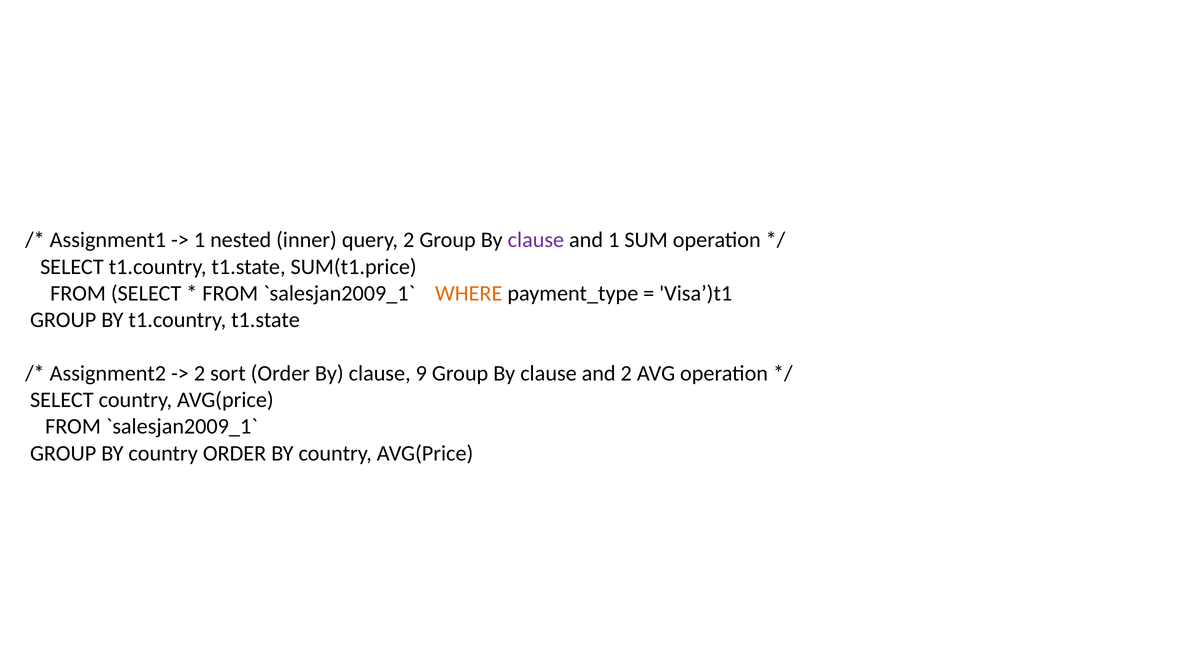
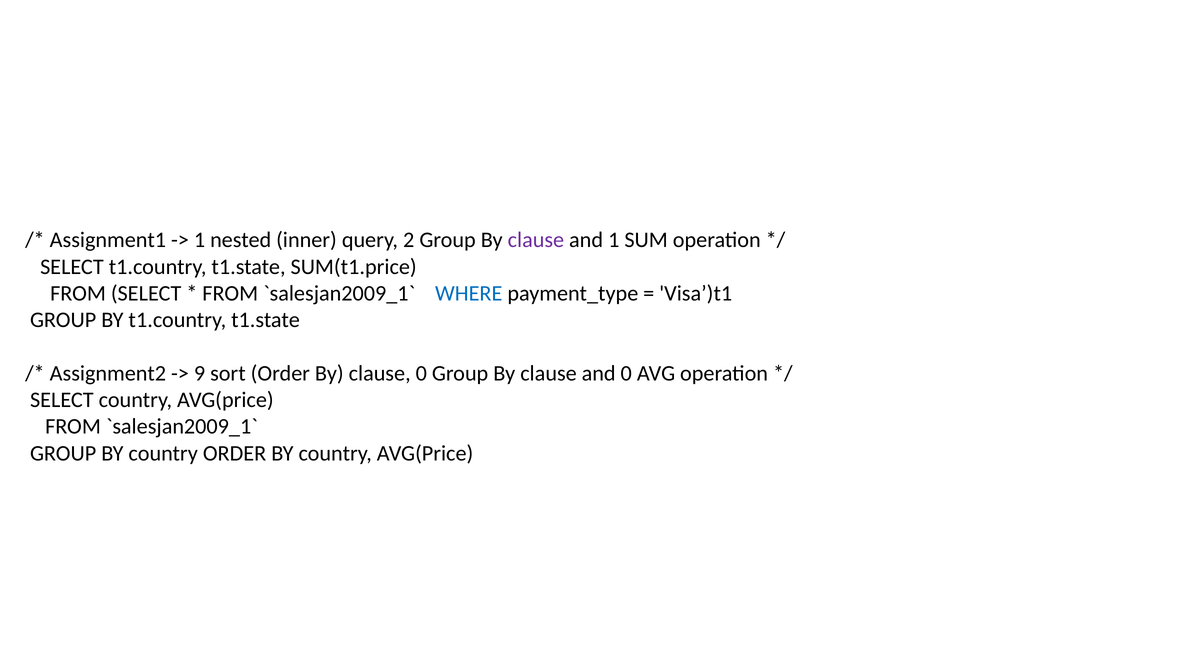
WHERE colour: orange -> blue
2 at (200, 374): 2 -> 9
clause 9: 9 -> 0
and 2: 2 -> 0
